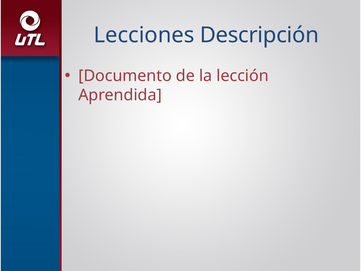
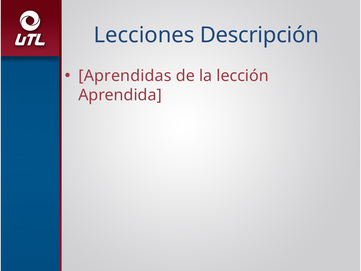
Documento: Documento -> Aprendidas
